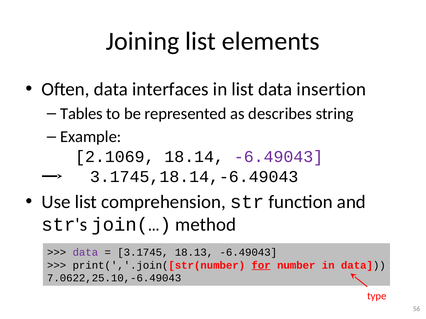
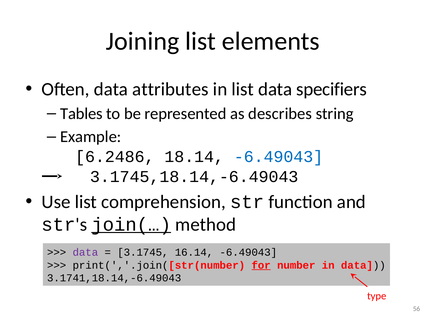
interfaces: interfaces -> attributes
insertion: insertion -> specifiers
2.1069: 2.1069 -> 6.2486
-6.49043 at (279, 157) colour: purple -> blue
join(… underline: none -> present
18.13: 18.13 -> 16.14
7.0622,25.10,-6.49043: 7.0622,25.10,-6.49043 -> 3.1741,18.14,-6.49043
